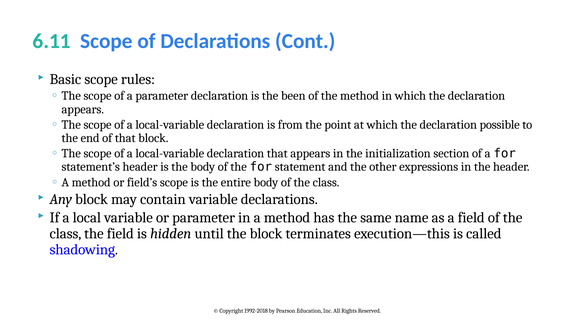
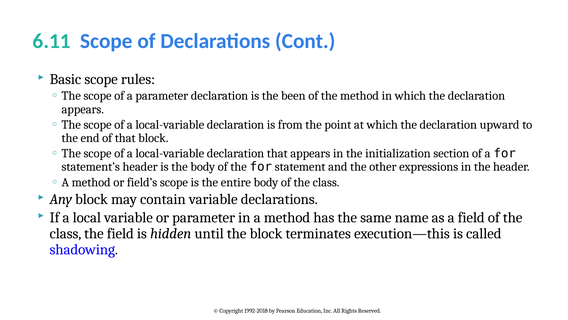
possible: possible -> upward
